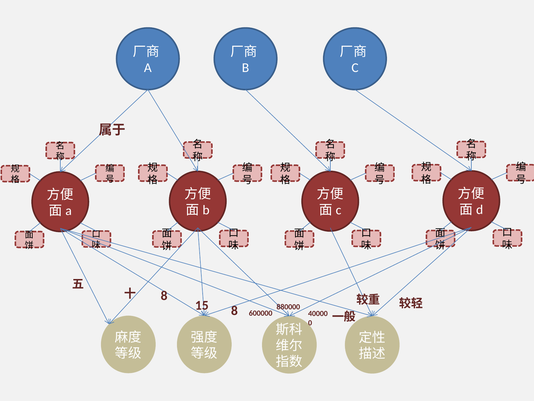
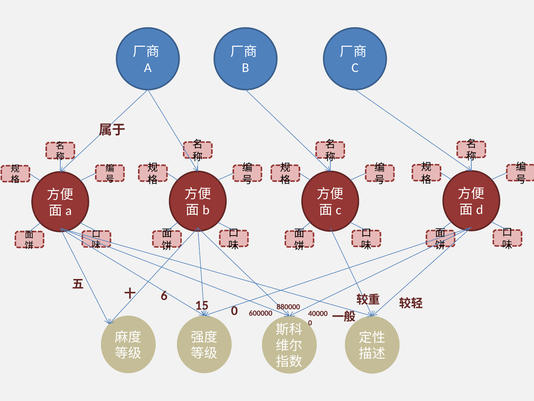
8 at (164, 295): 8 -> 6
15 8: 8 -> 0
